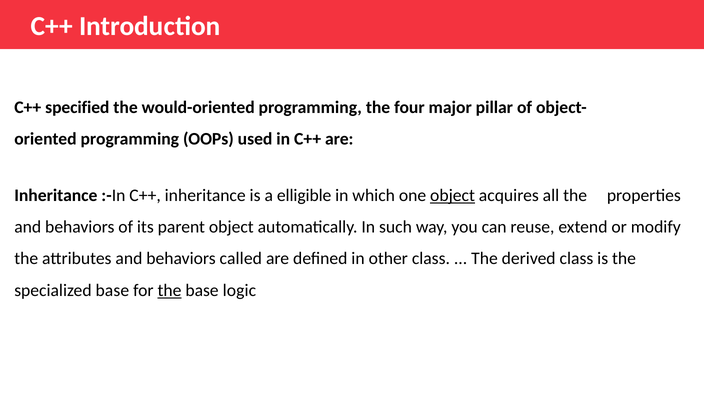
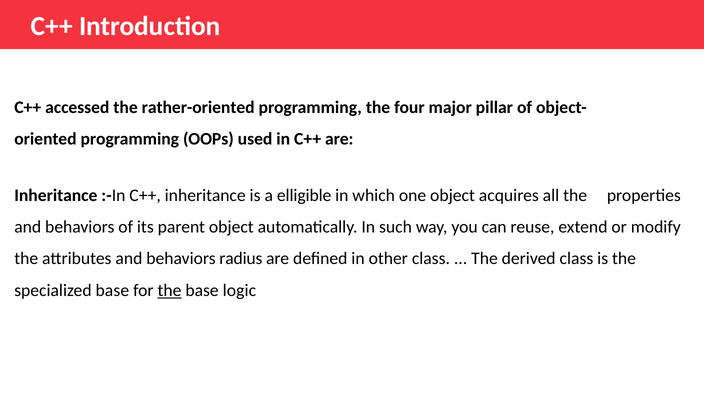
specified: specified -> accessed
would-oriented: would-oriented -> rather-oriented
object at (452, 195) underline: present -> none
called: called -> radius
